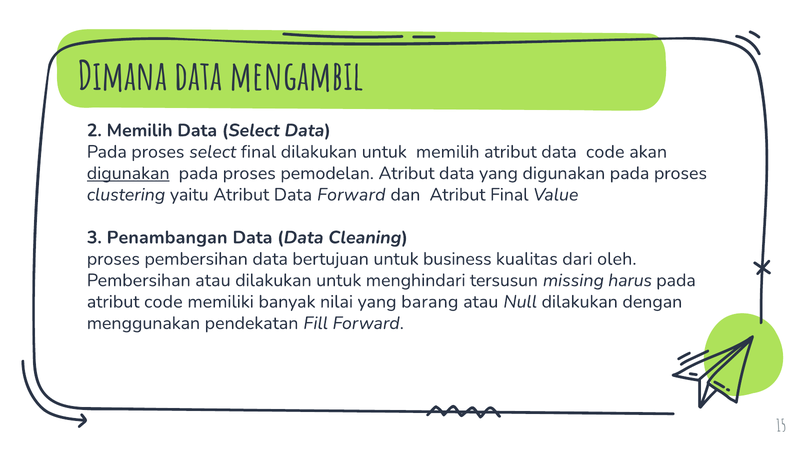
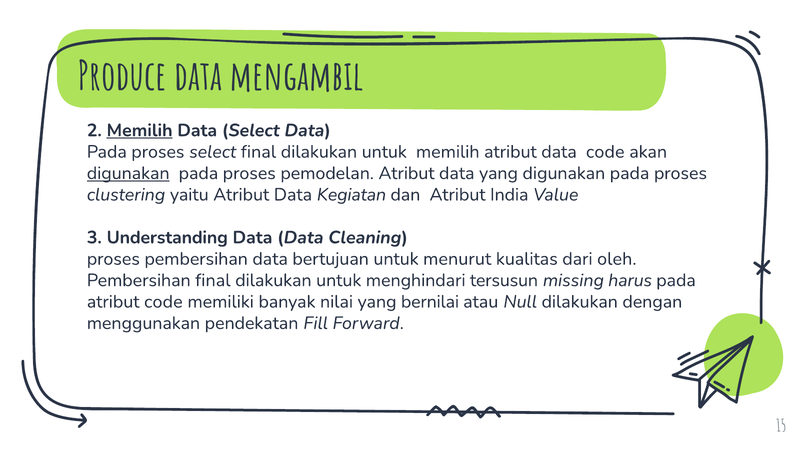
Dimana: Dimana -> Produce
Memilih at (140, 130) underline: none -> present
Data Forward: Forward -> Kegiatan
Atribut Final: Final -> India
Penambangan: Penambangan -> Understanding
business: business -> menurut
Pembersihan atau: atau -> final
barang: barang -> bernilai
